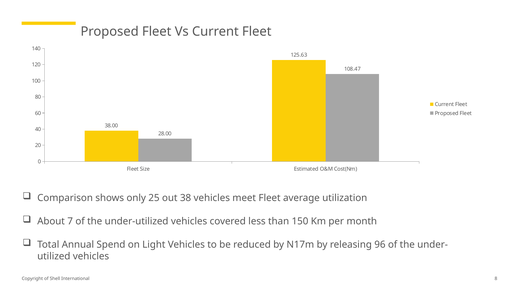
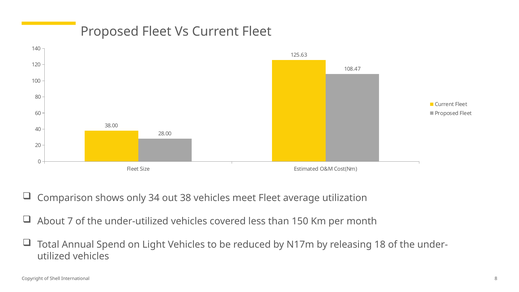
25: 25 -> 34
96: 96 -> 18
